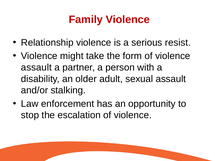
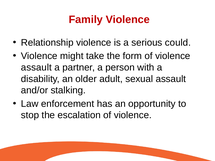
resist: resist -> could
